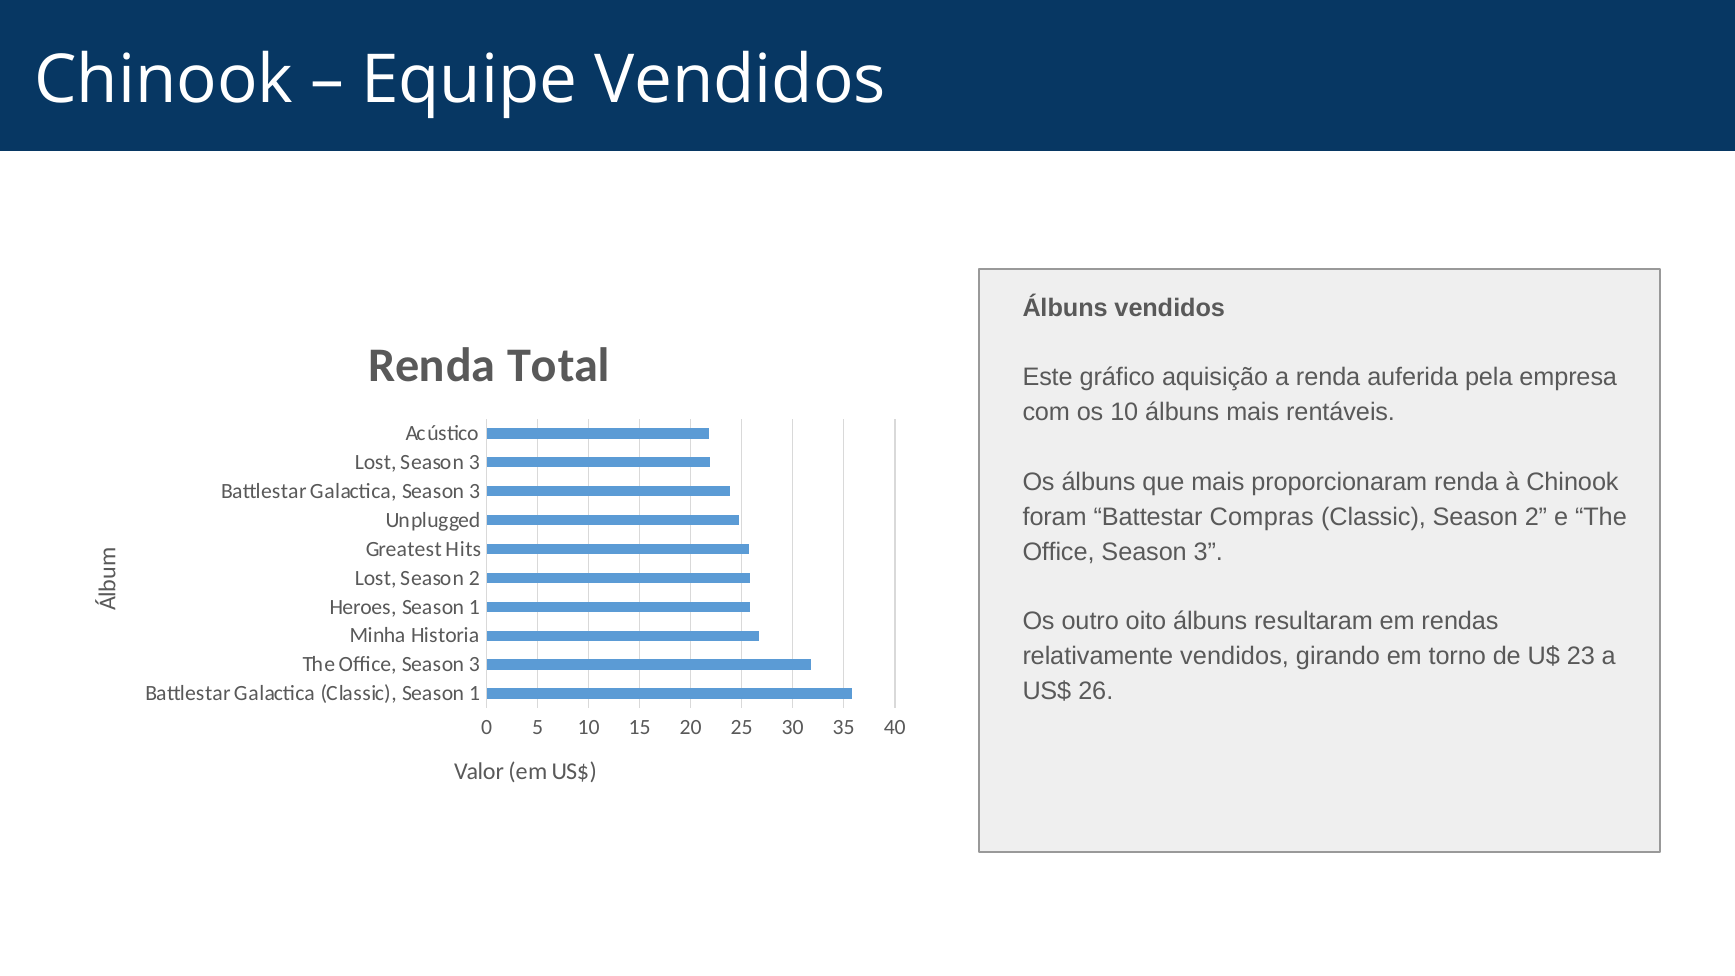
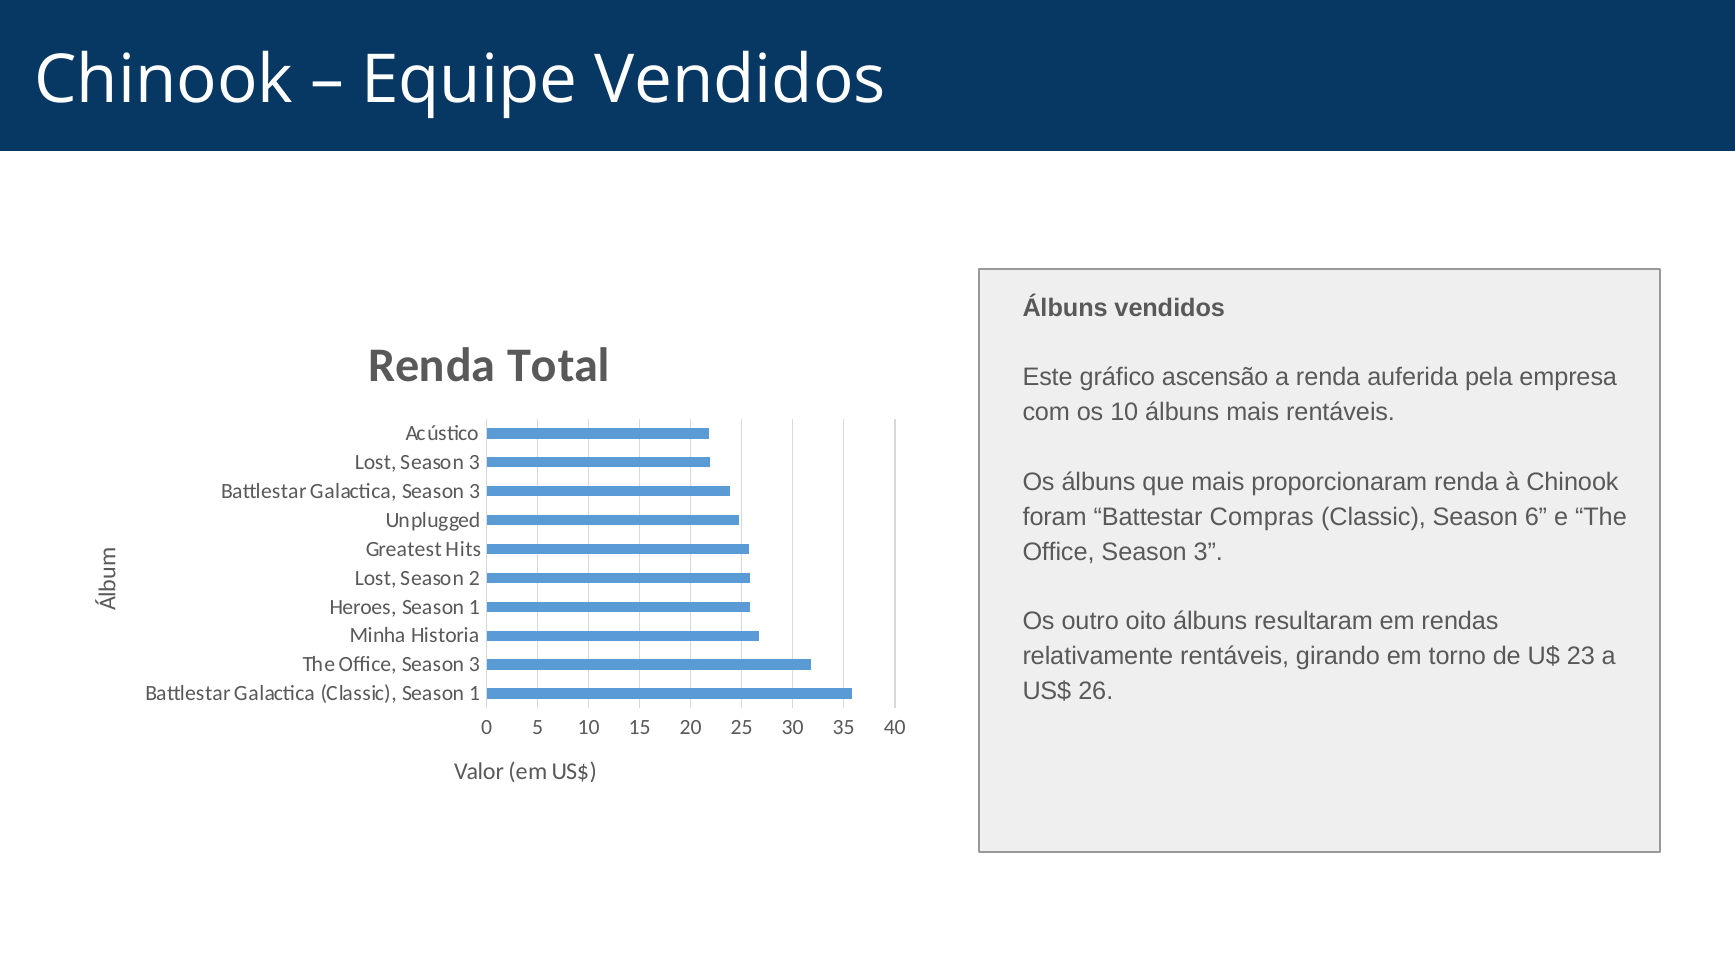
aquisição: aquisição -> ascensão
Classic Season 2: 2 -> 6
relativamente vendidos: vendidos -> rentáveis
